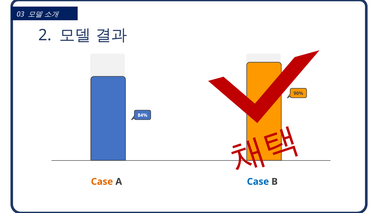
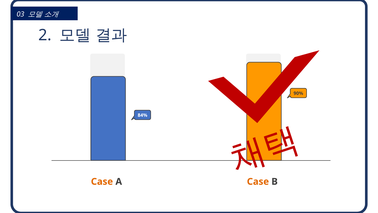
Case at (258, 181) colour: blue -> orange
